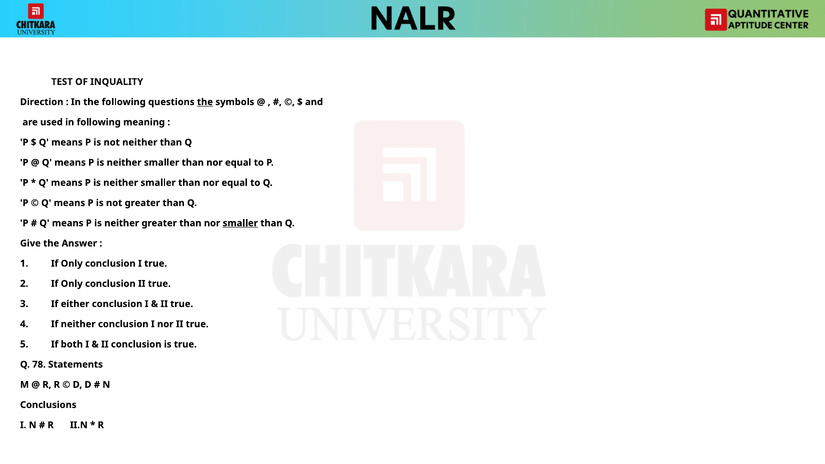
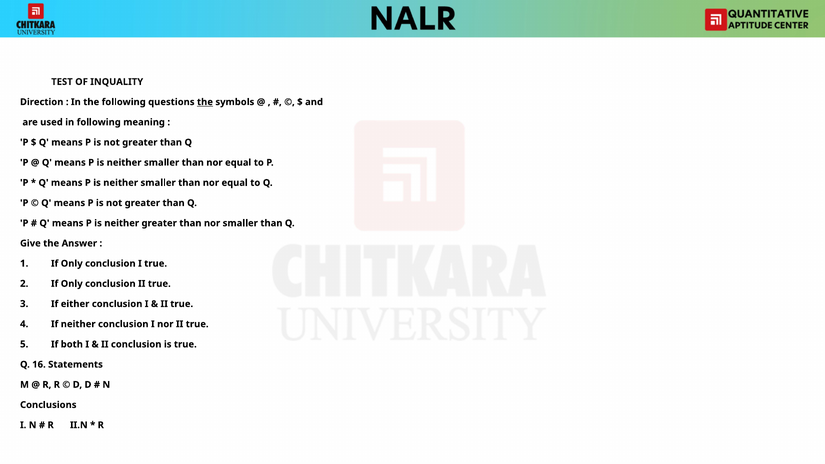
neither at (140, 142): neither -> greater
smaller at (240, 223) underline: present -> none
78: 78 -> 16
